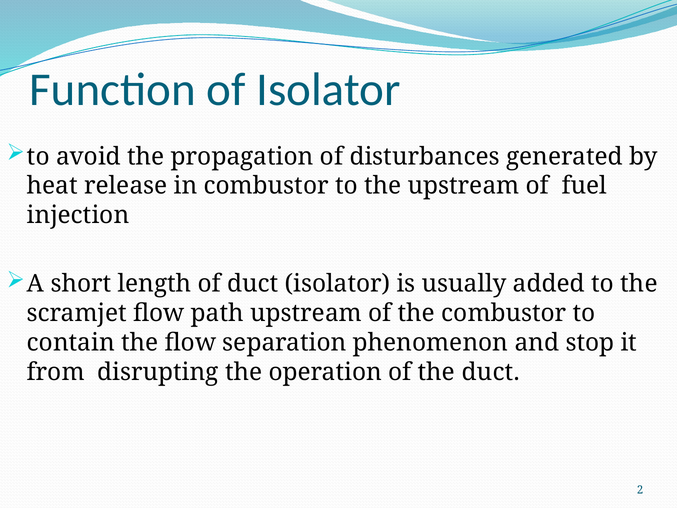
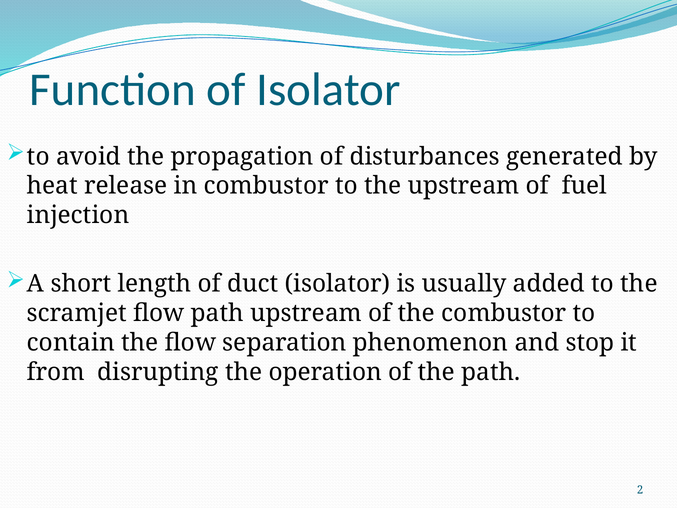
the duct: duct -> path
